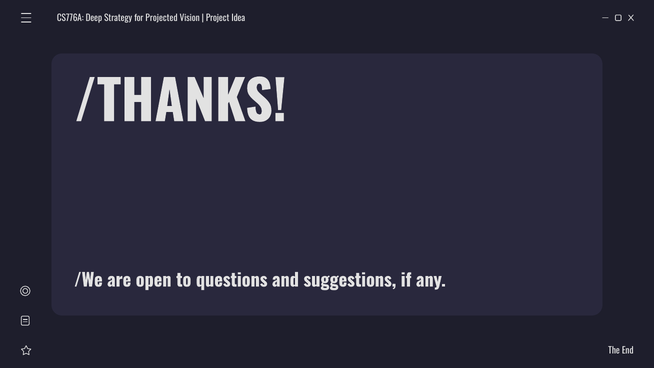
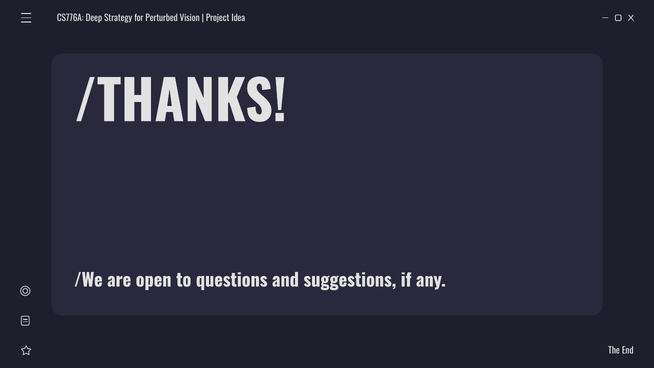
Projected: Projected -> Perturbed
